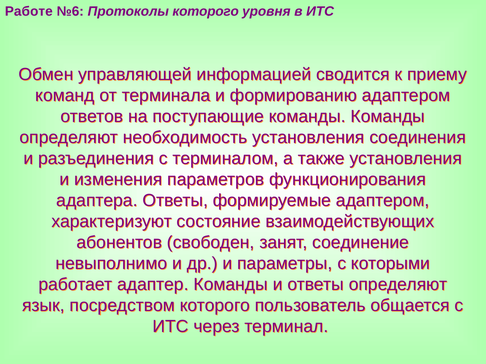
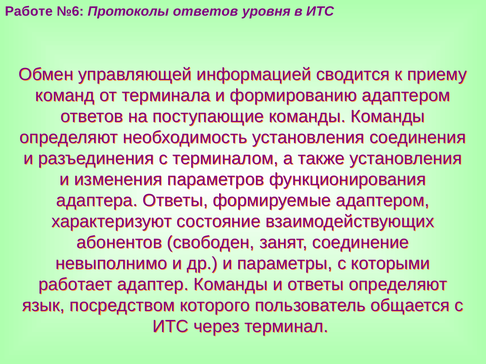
Протоколы которого: которого -> ответов
